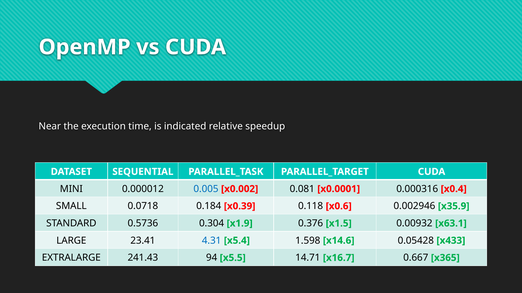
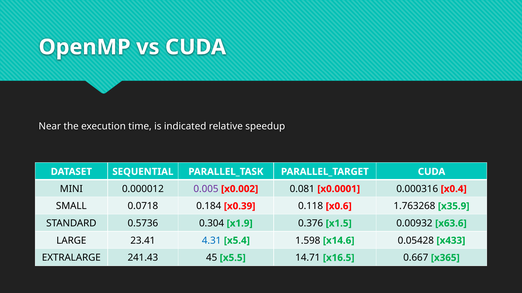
0.005 colour: blue -> purple
0.002946: 0.002946 -> 1.763268
x63.1: x63.1 -> x63.6
94: 94 -> 45
x16.7: x16.7 -> x16.5
